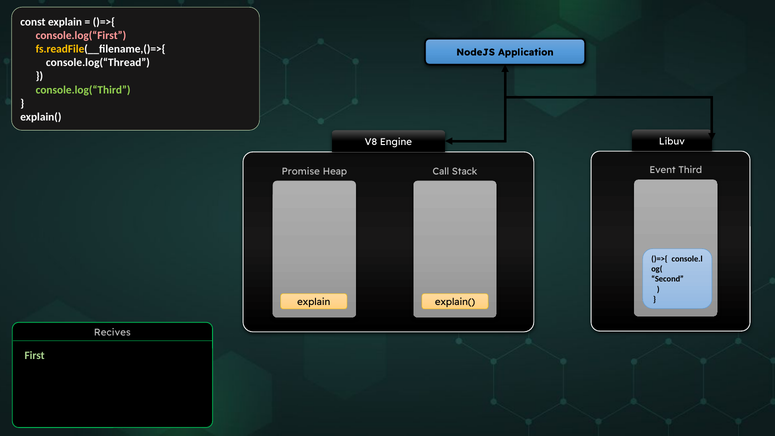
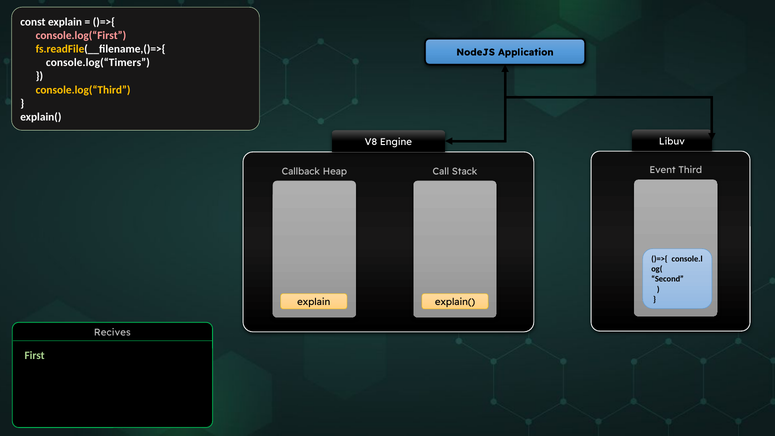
console.log(“Thread: console.log(“Thread -> console.log(“Timers
console.log(“Third colour: light green -> yellow
Promise: Promise -> Callback
